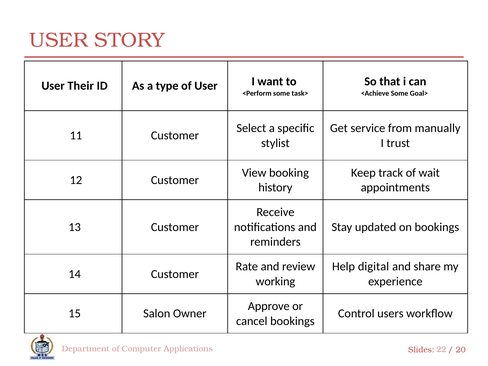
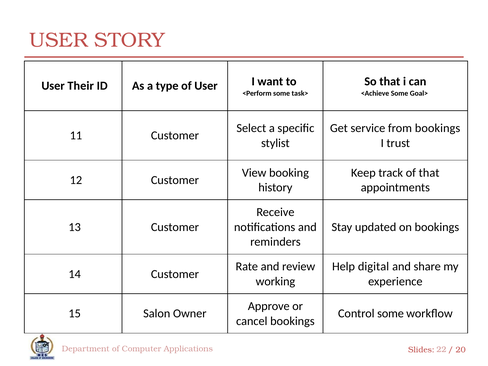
from manually: manually -> bookings
of wait: wait -> that
Control users: users -> some
